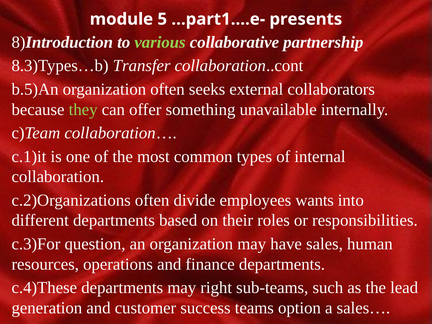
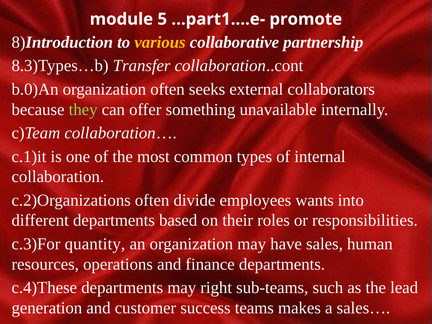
presents: presents -> promote
various colour: light green -> yellow
b.5)An: b.5)An -> b.0)An
question: question -> quantity
option: option -> makes
